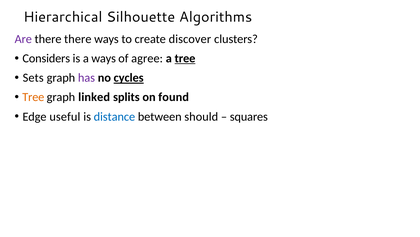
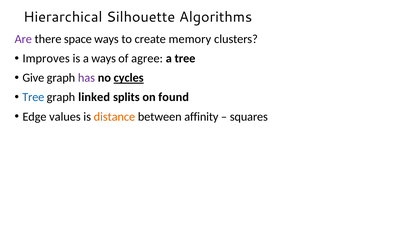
there there: there -> space
discover: discover -> memory
Considers: Considers -> Improves
tree at (185, 58) underline: present -> none
Sets: Sets -> Give
Tree at (33, 97) colour: orange -> blue
useful: useful -> values
distance colour: blue -> orange
should: should -> affinity
